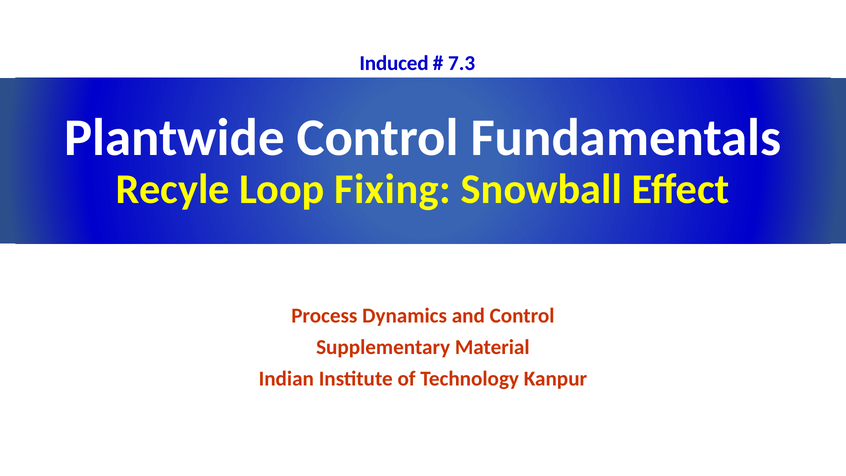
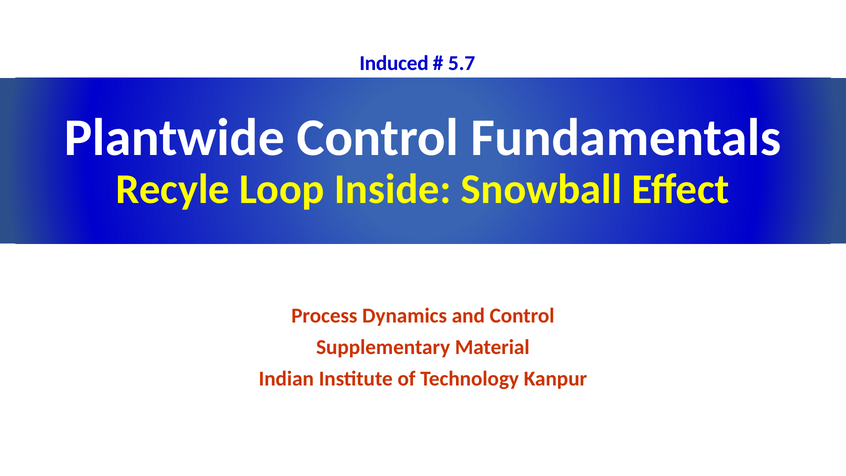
7.3: 7.3 -> 5.7
Fixing: Fixing -> Inside
